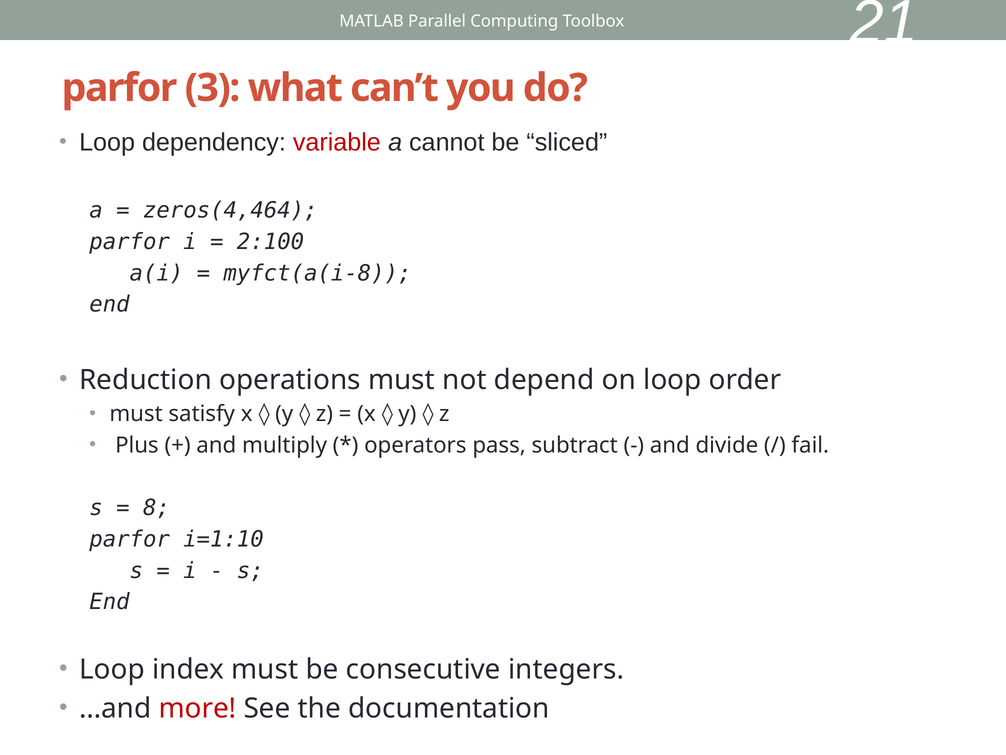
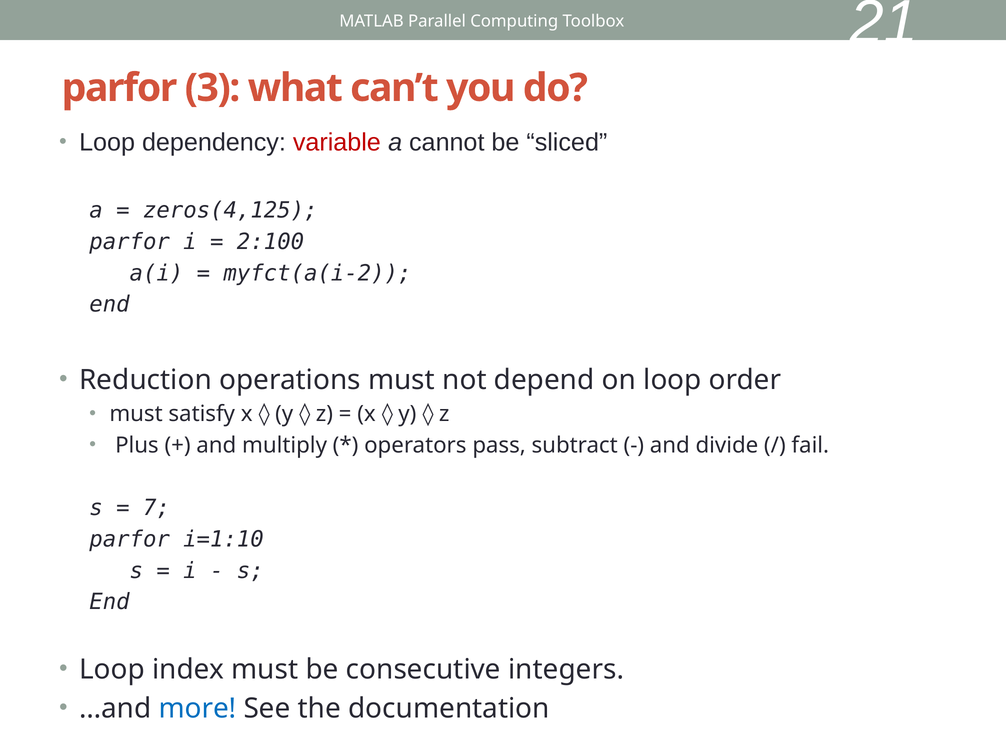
zeros(4,464: zeros(4,464 -> zeros(4,125
myfct(a(i-8: myfct(a(i-8 -> myfct(a(i-2
8: 8 -> 7
more colour: red -> blue
